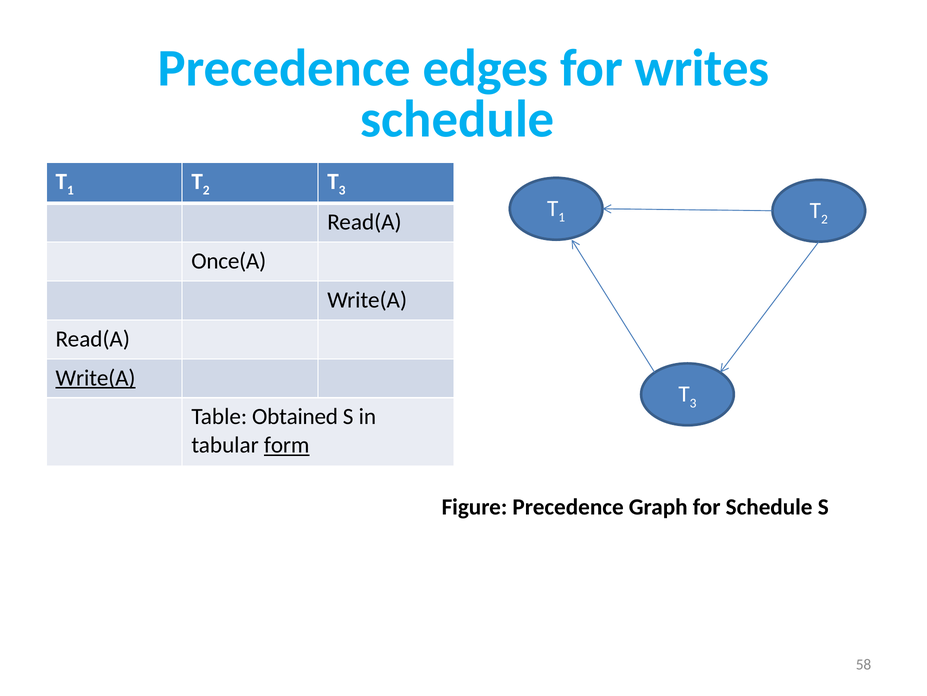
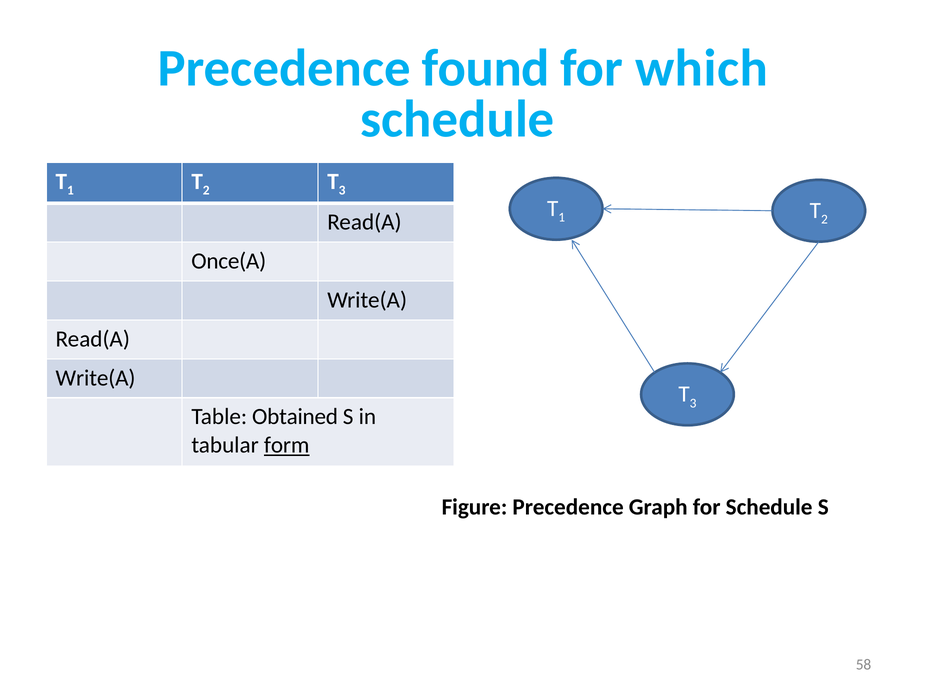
edges: edges -> found
writes: writes -> which
Write(A at (96, 377) underline: present -> none
